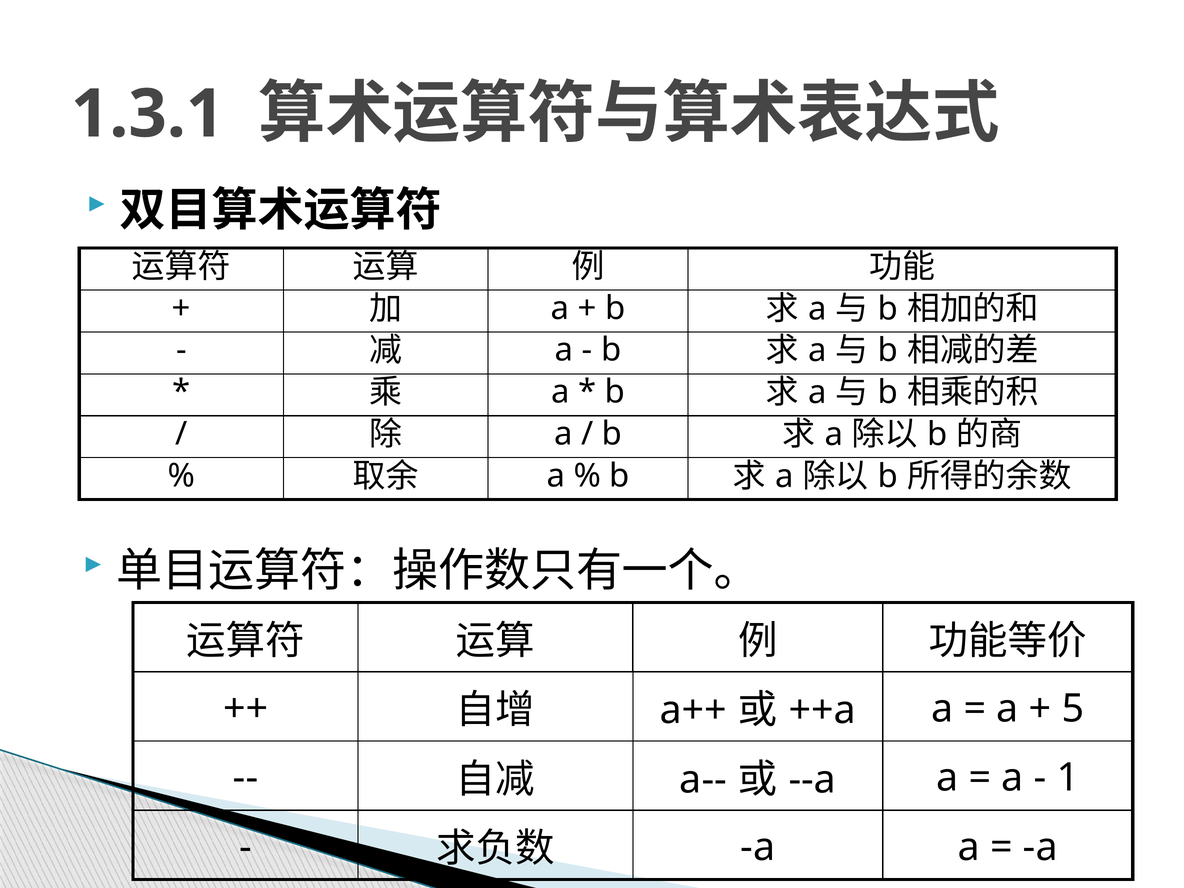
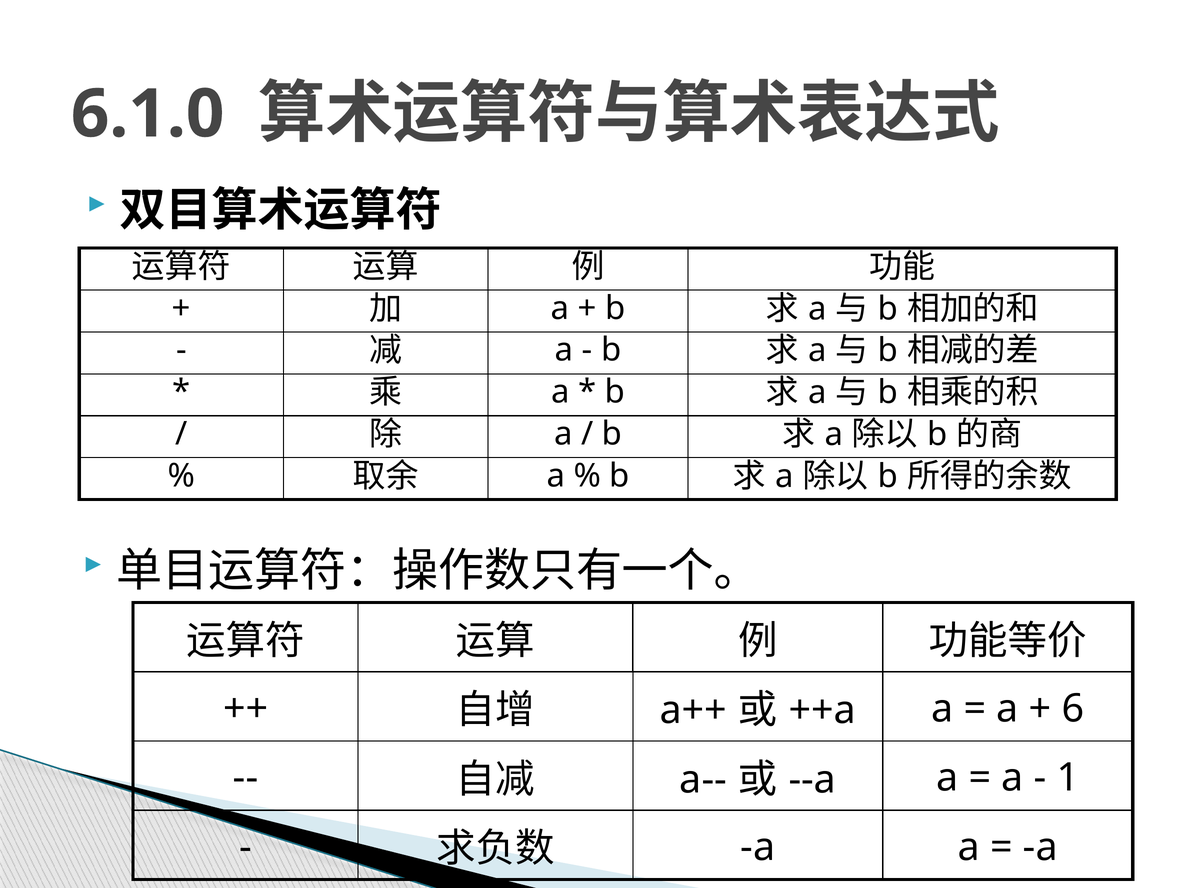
1.3.1: 1.3.1 -> 6.1.0
5: 5 -> 6
